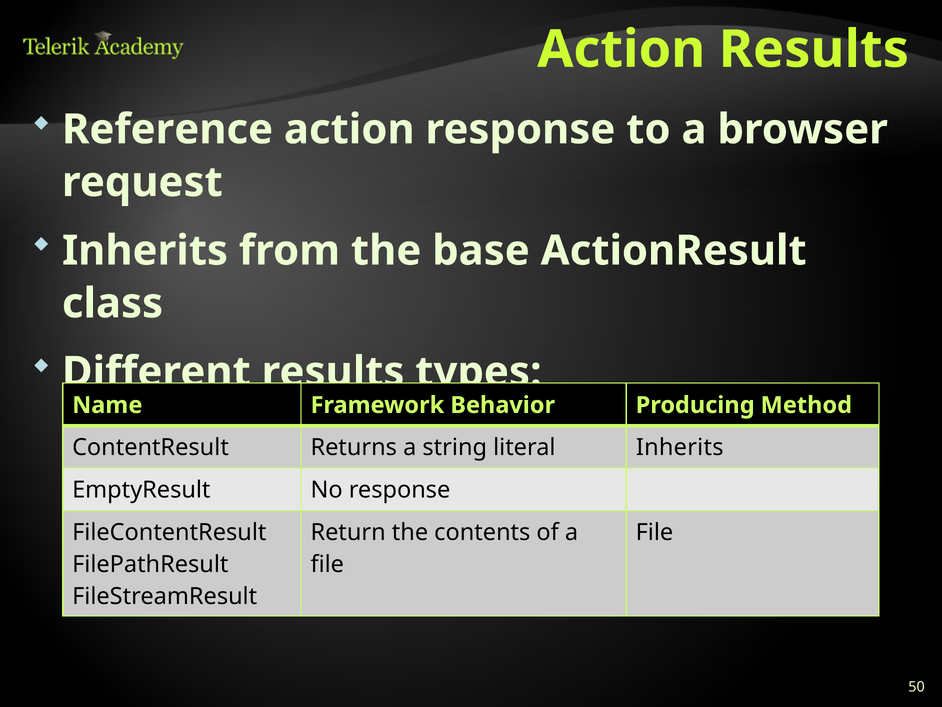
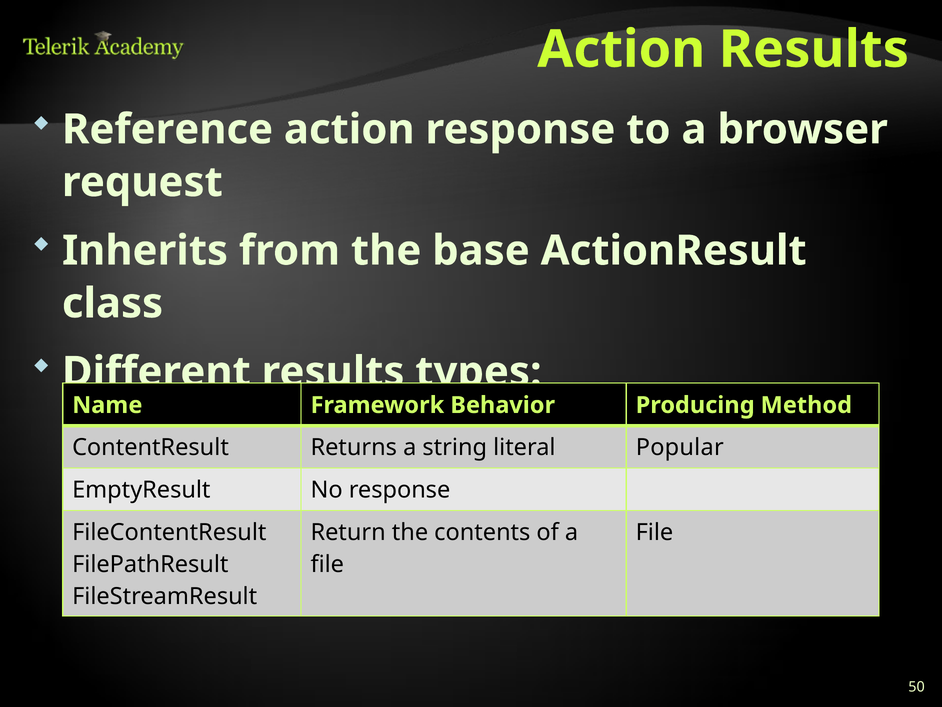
literal Inherits: Inherits -> Popular
